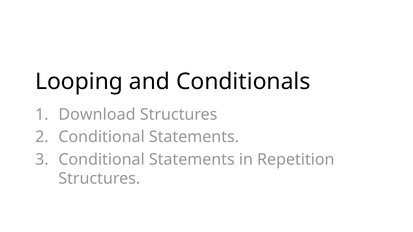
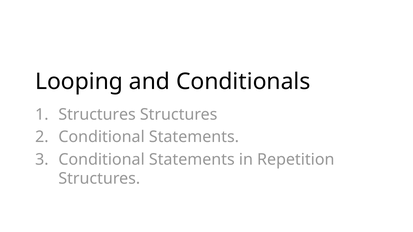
Download at (97, 115): Download -> Structures
